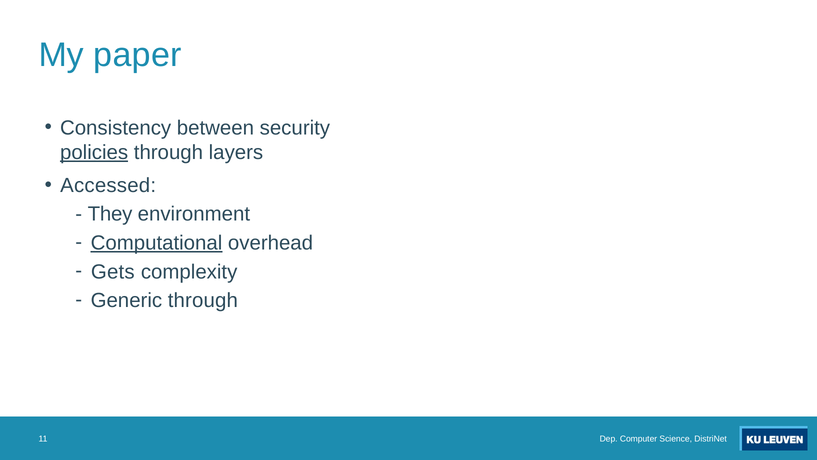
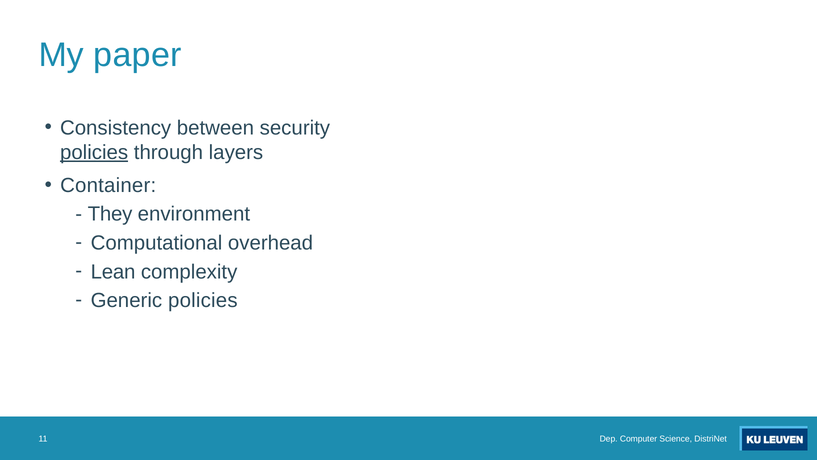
Accessed: Accessed -> Container
Computational underline: present -> none
Gets: Gets -> Lean
Generic through: through -> policies
